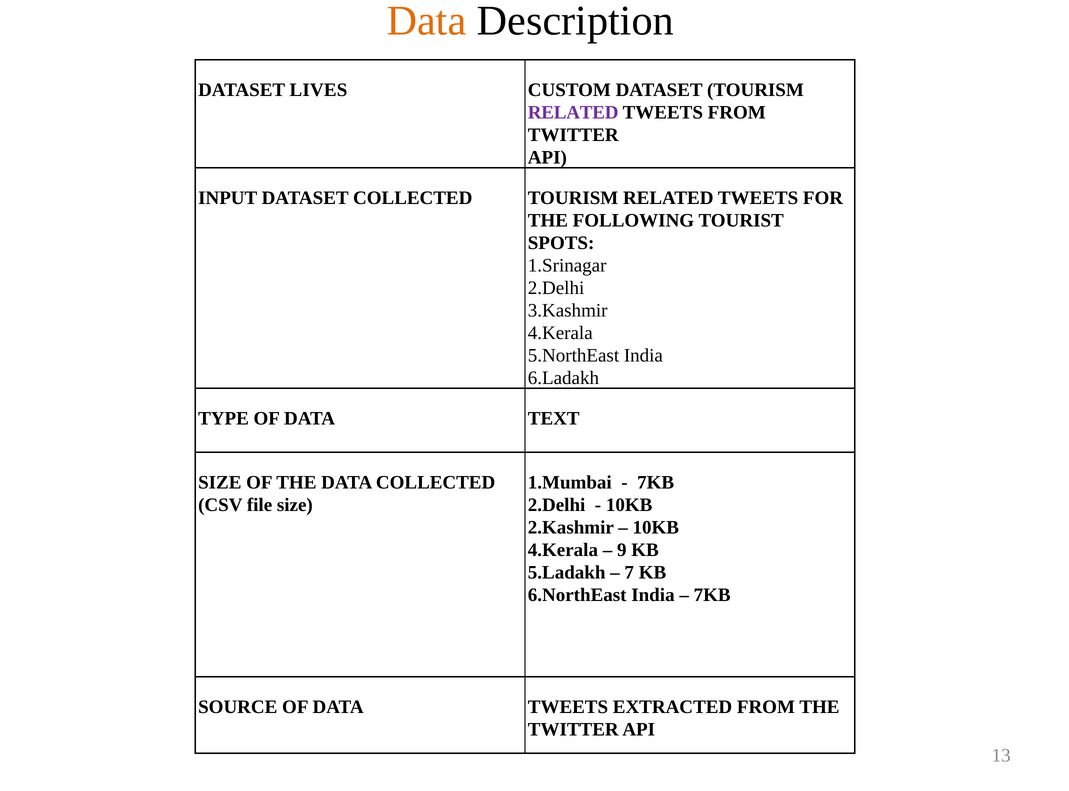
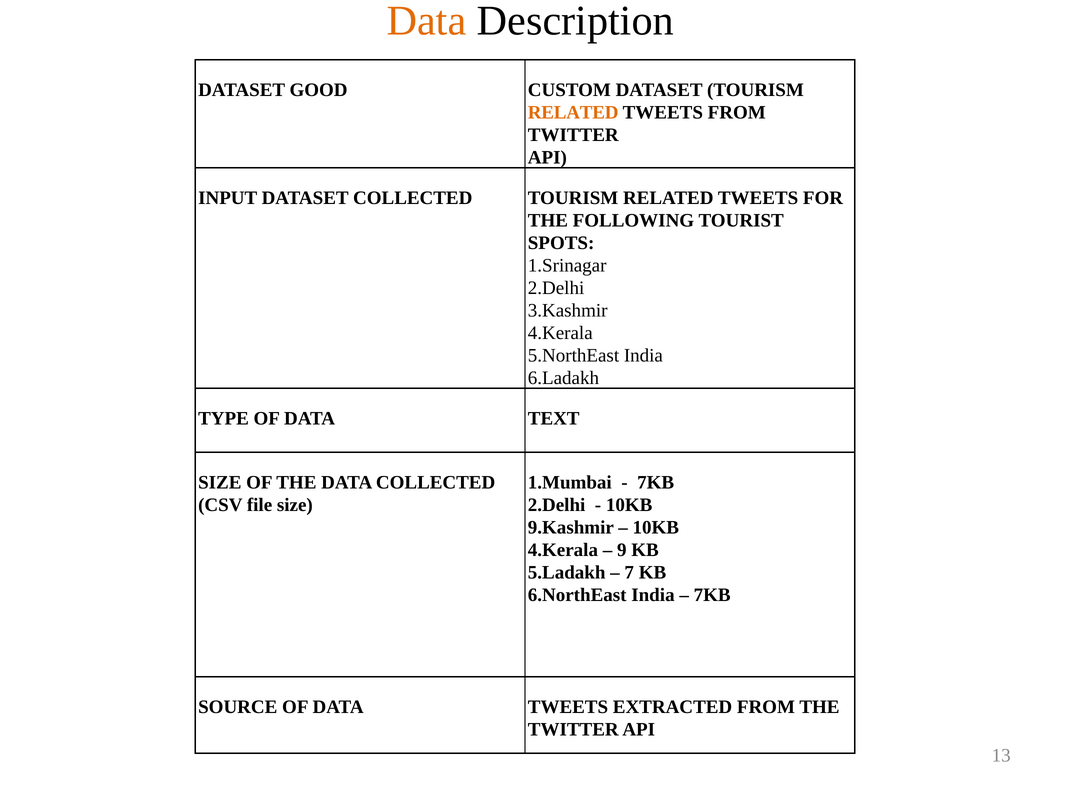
LIVES: LIVES -> GOOD
RELATED at (573, 112) colour: purple -> orange
2.Kashmir: 2.Kashmir -> 9.Kashmir
